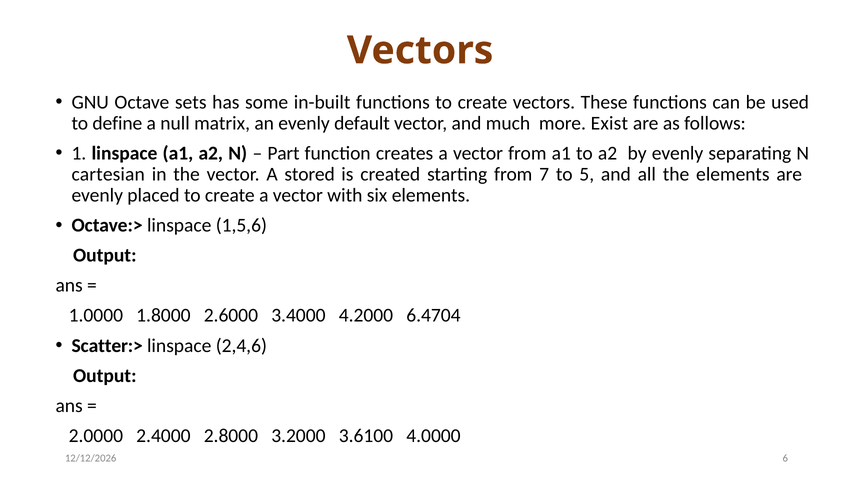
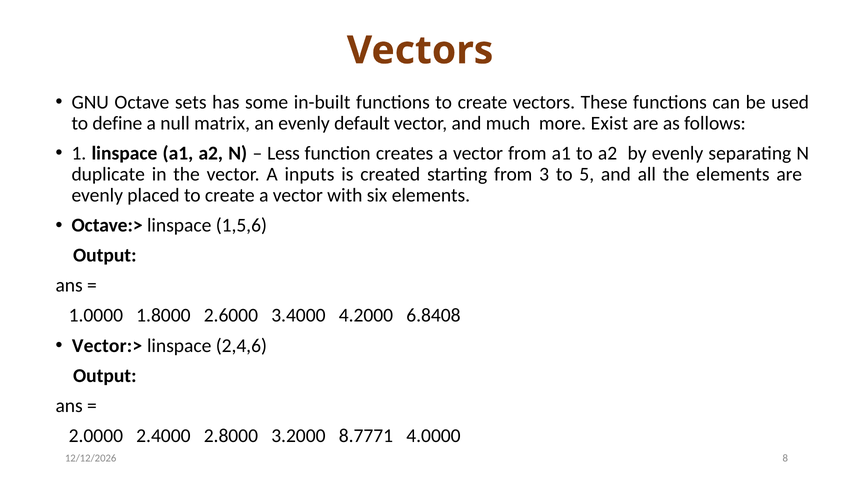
Part: Part -> Less
cartesian: cartesian -> duplicate
stored: stored -> inputs
7: 7 -> 3
6.4704: 6.4704 -> 6.8408
Scatter:>: Scatter:> -> Vector:>
3.6100: 3.6100 -> 8.7771
6: 6 -> 8
